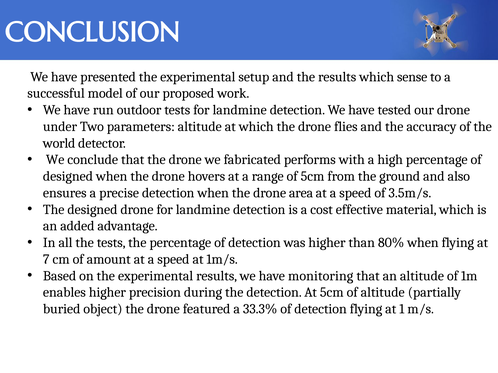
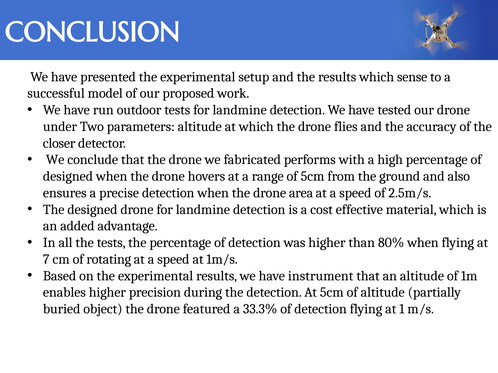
world: world -> closer
3.5m/s: 3.5m/s -> 2.5m/s
amount: amount -> rotating
monitoring: monitoring -> instrument
